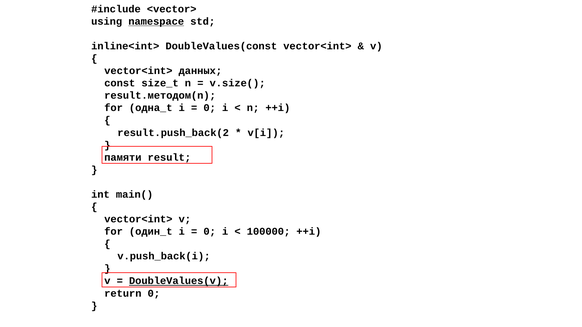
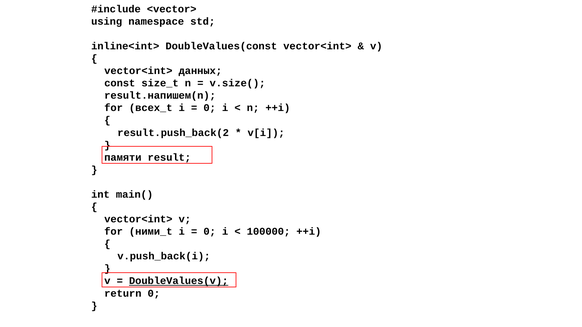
namespace underline: present -> none
result.методом(n: result.методом(n -> result.напишем(n
одна_t: одна_t -> всех_t
один_t: один_t -> ними_t
